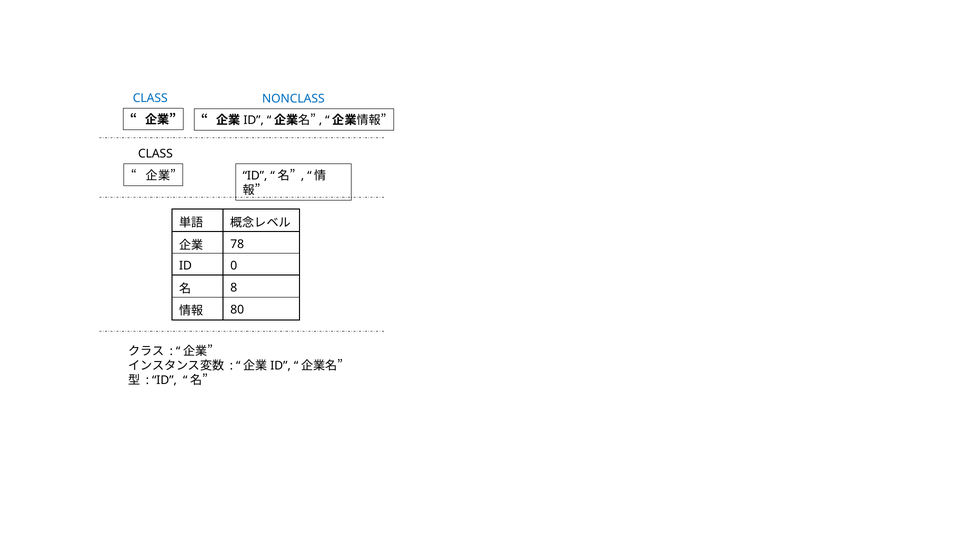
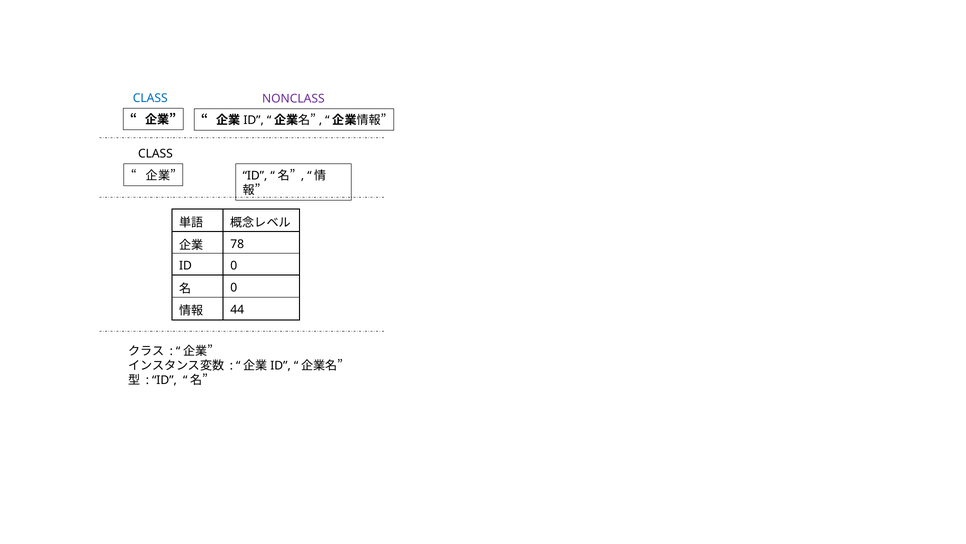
NONCLASS colour: blue -> purple
8 at (234, 287): 8 -> 0
80: 80 -> 44
